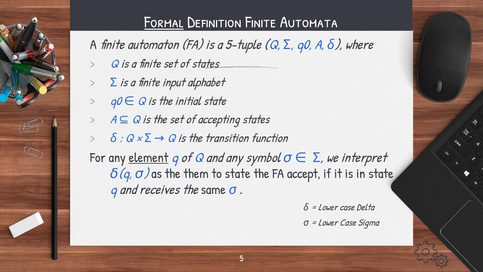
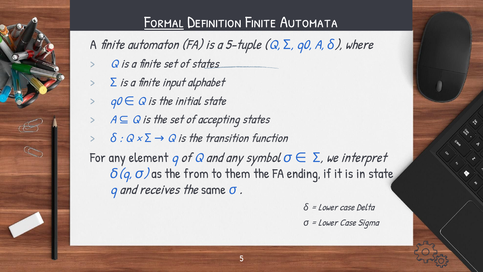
element underline: present -> none
them: them -> from
to state: state -> them
accept: accept -> ending
